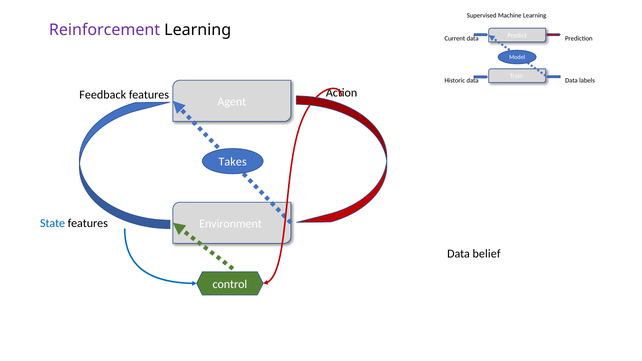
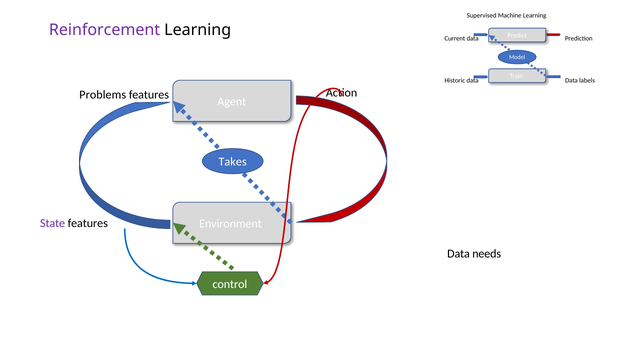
Feedback: Feedback -> Problems
State colour: blue -> purple
belief: belief -> needs
